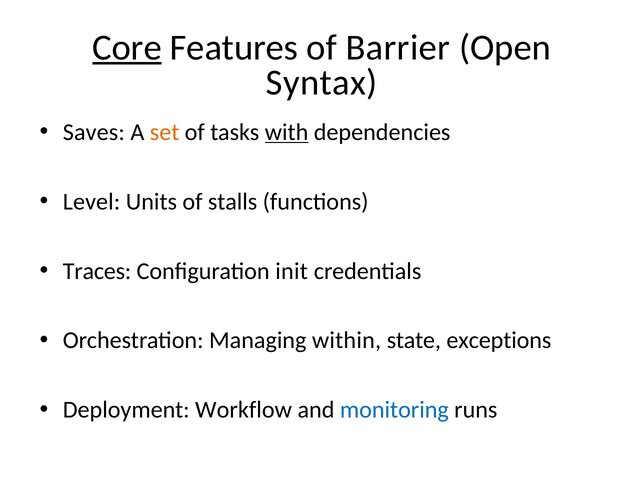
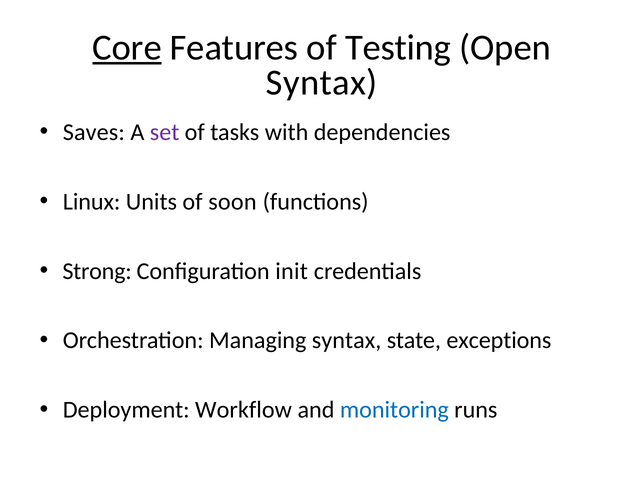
Barrier: Barrier -> Testing
set colour: orange -> purple
with underline: present -> none
Level: Level -> Linux
stalls: stalls -> soon
Traces: Traces -> Strong
Managing within: within -> syntax
